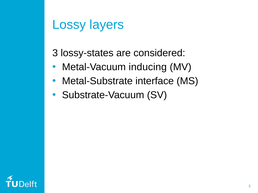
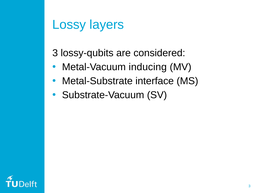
lossy-states: lossy-states -> lossy-qubits
